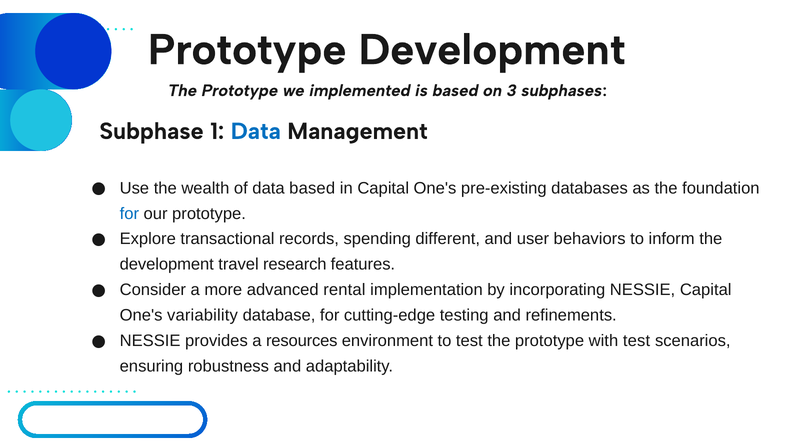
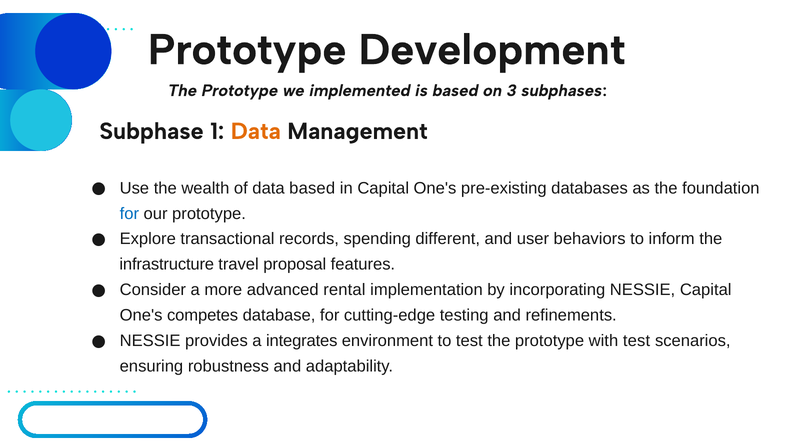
Data at (256, 131) colour: blue -> orange
development at (167, 265): development -> infrastructure
research: research -> proposal
variability: variability -> competes
resources: resources -> integrates
